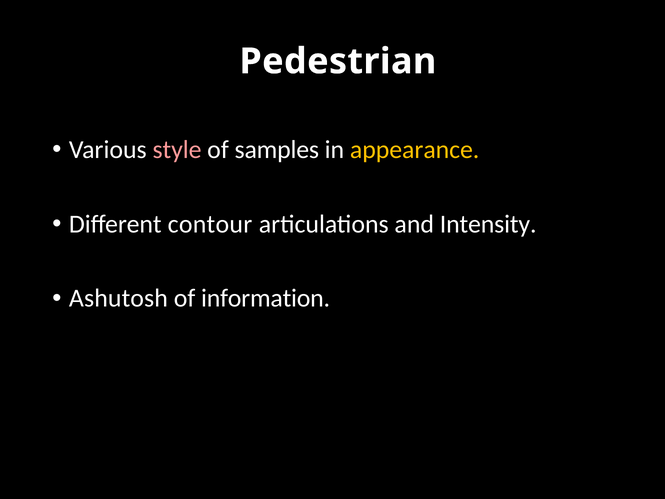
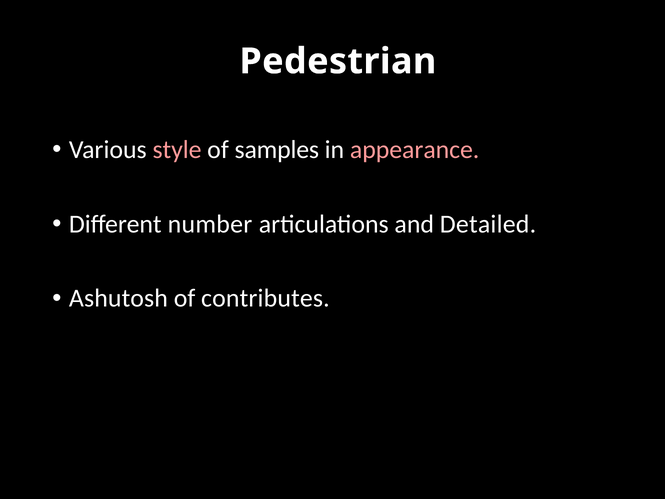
appearance colour: yellow -> pink
contour: contour -> number
Intensity: Intensity -> Detailed
information: information -> contributes
